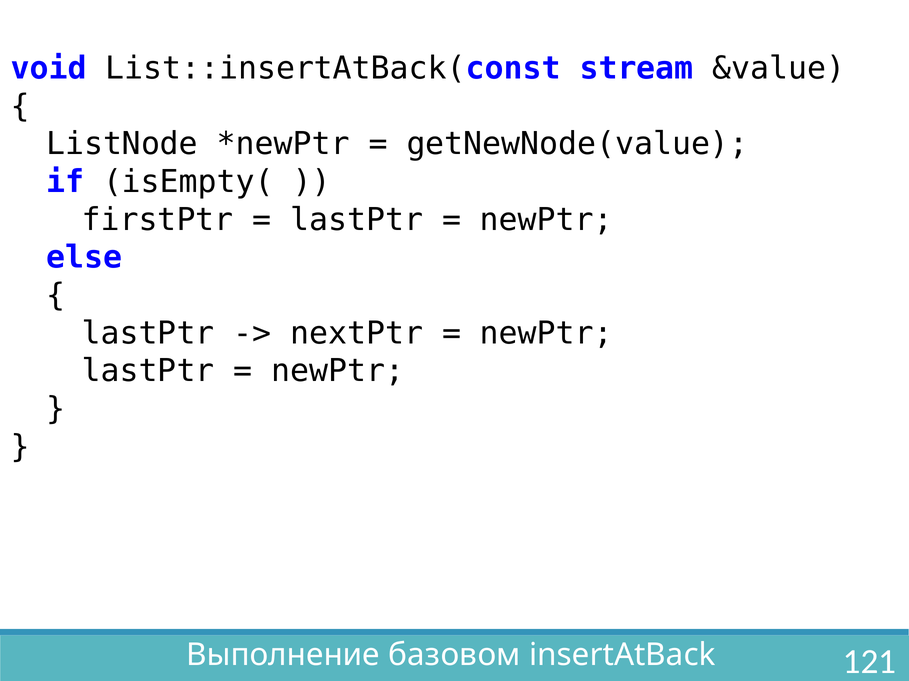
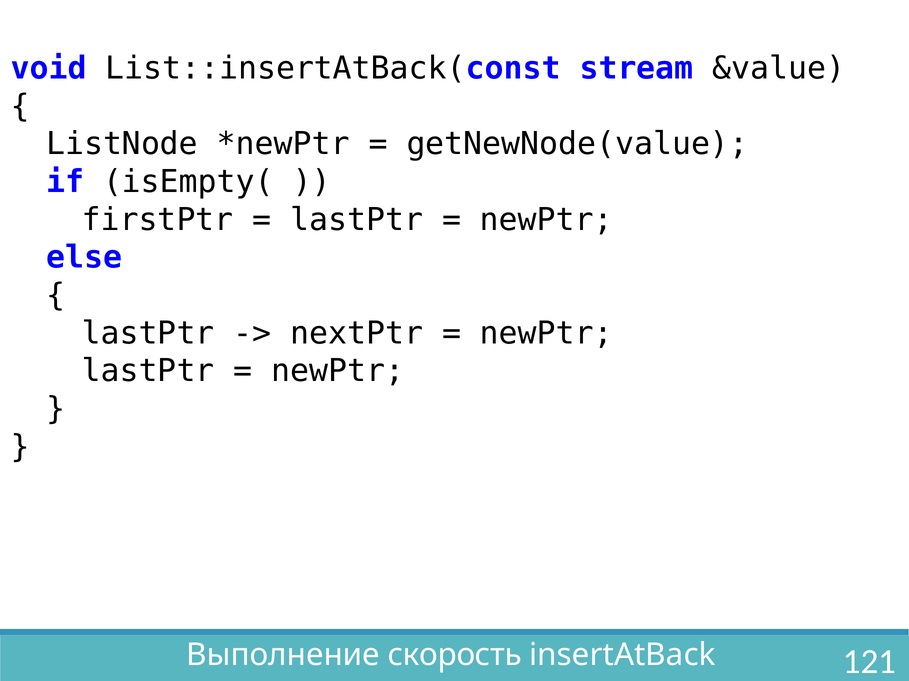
базовом: базовом -> скорость
